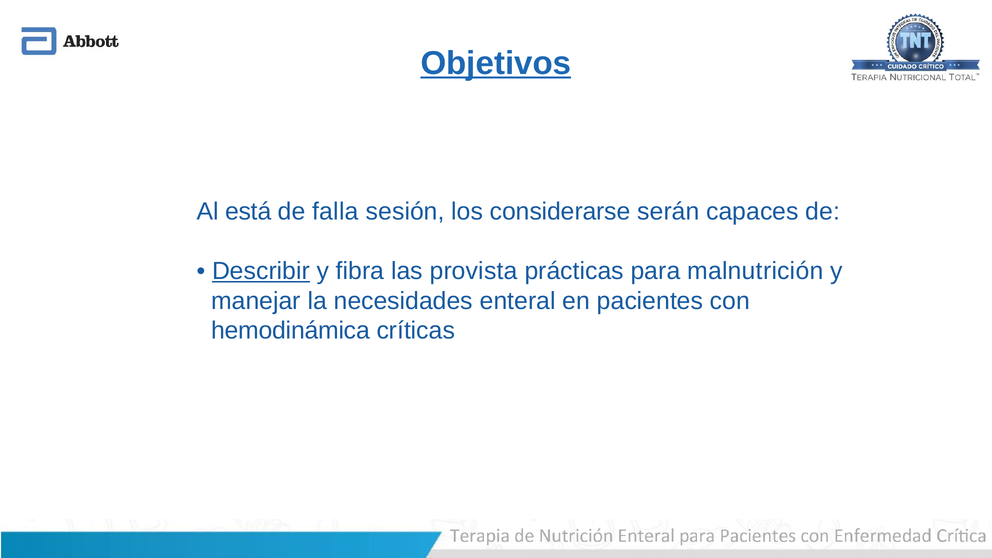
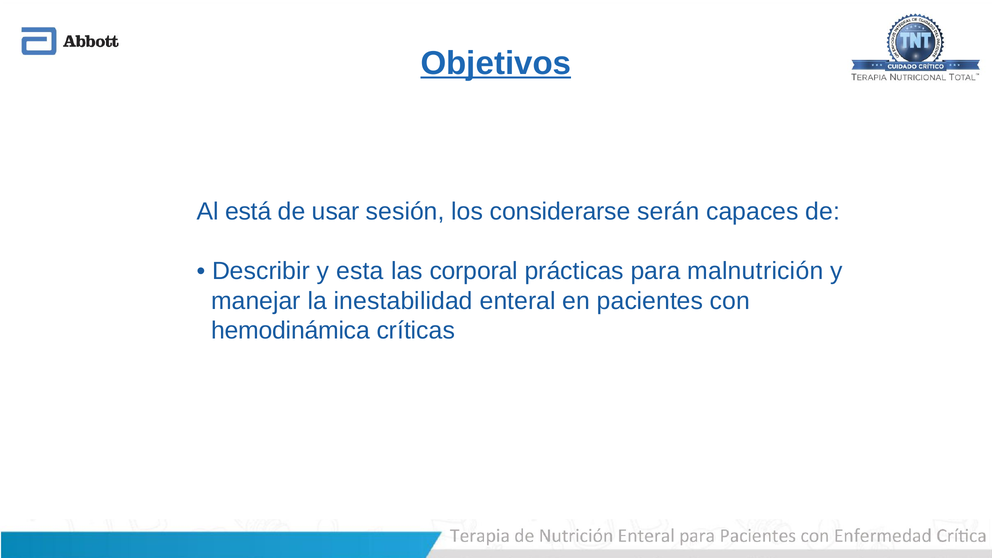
falla: falla -> usar
Describir underline: present -> none
fibra: fibra -> esta
provista: provista -> corporal
necesidades: necesidades -> inestabilidad
